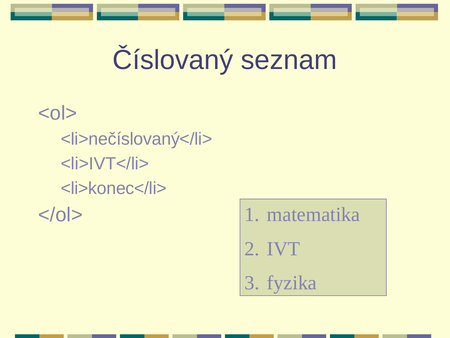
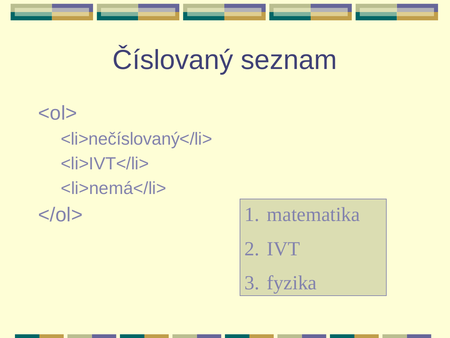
<li>konec</li>: <li>konec</li> -> <li>nemá</li>
